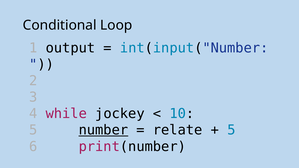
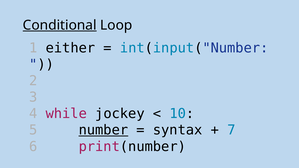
Conditional underline: none -> present
output: output -> either
relate: relate -> syntax
5 at (231, 130): 5 -> 7
